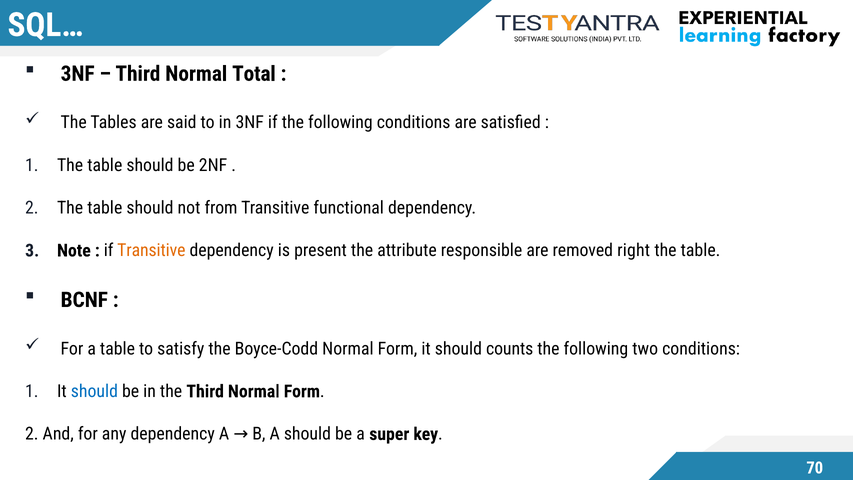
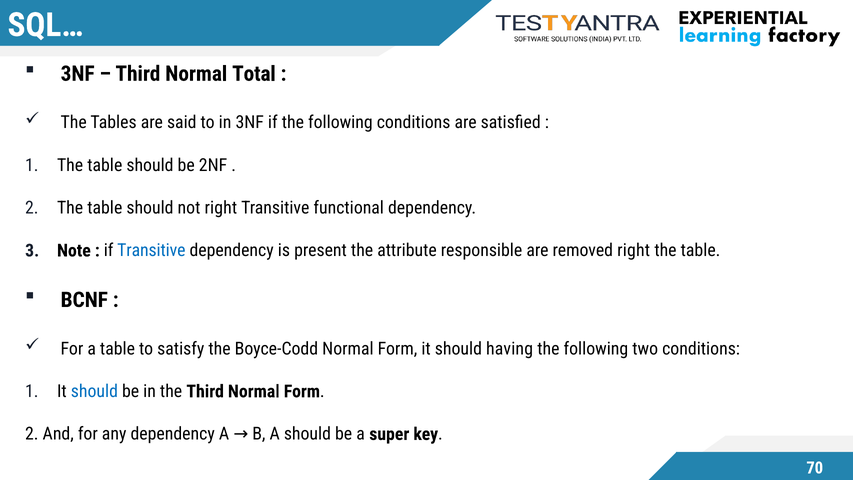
not from: from -> right
Transitive at (151, 251) colour: orange -> blue
counts: counts -> having
